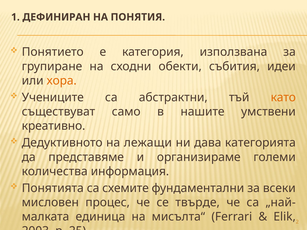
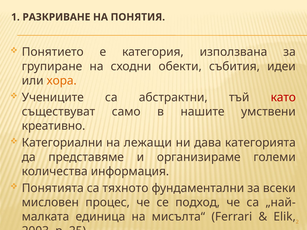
ДЕФИНИРАН: ДЕФИНИРАН -> РАЗКРИВАНЕ
като colour: orange -> red
Дедуктивното: Дедуктивното -> Категориални
схемите: схемите -> тяхното
твърде: твърде -> подход
